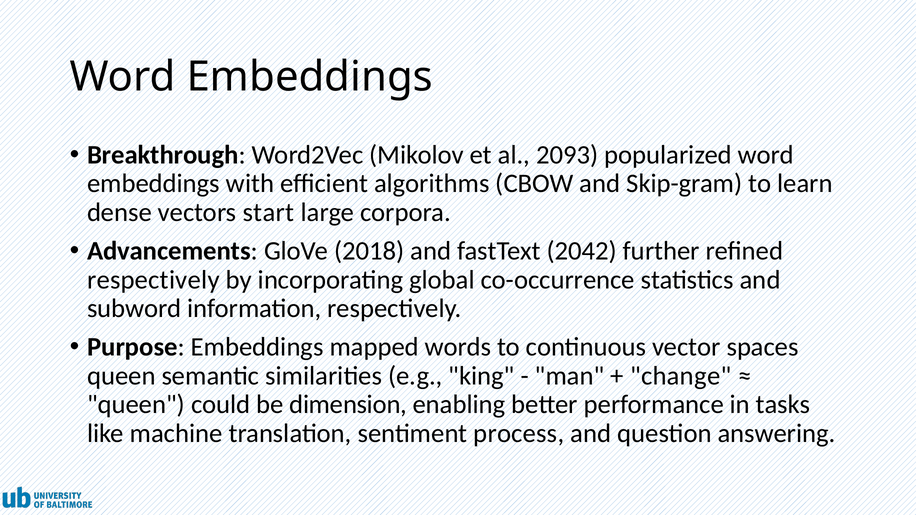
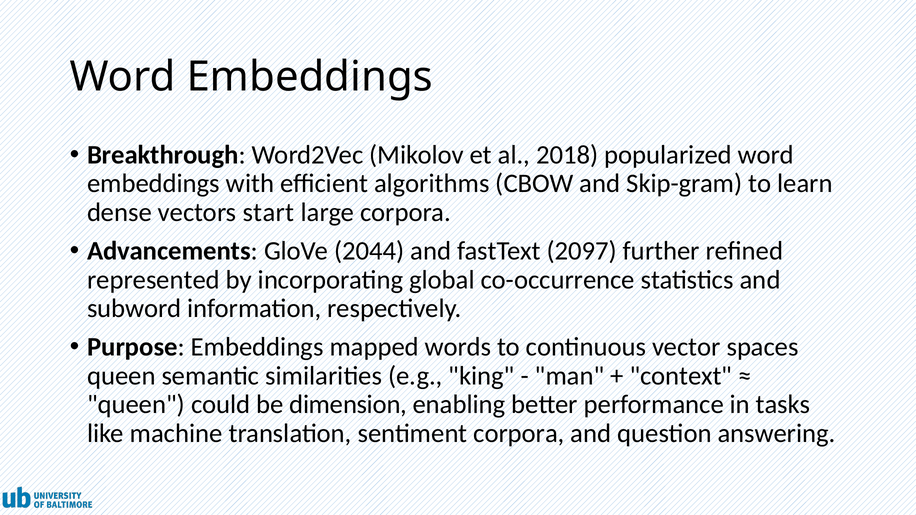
2093: 2093 -> 2018
2018: 2018 -> 2044
2042: 2042 -> 2097
respectively at (153, 280): respectively -> represented
change: change -> context
sentiment process: process -> corpora
